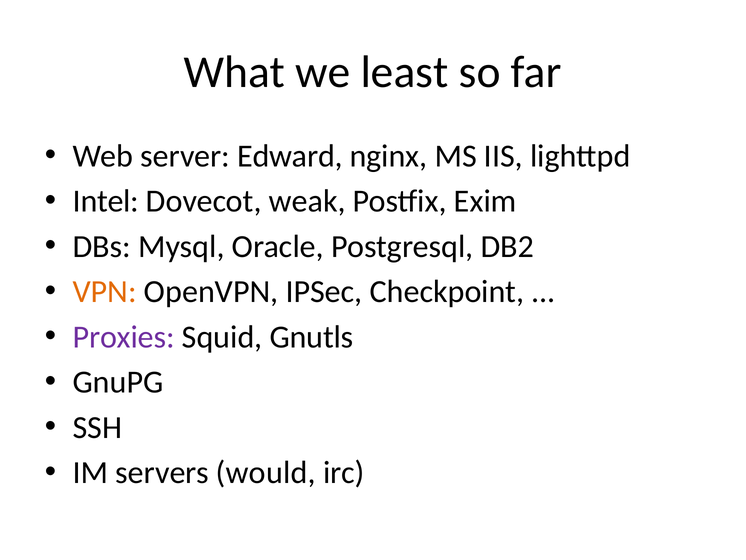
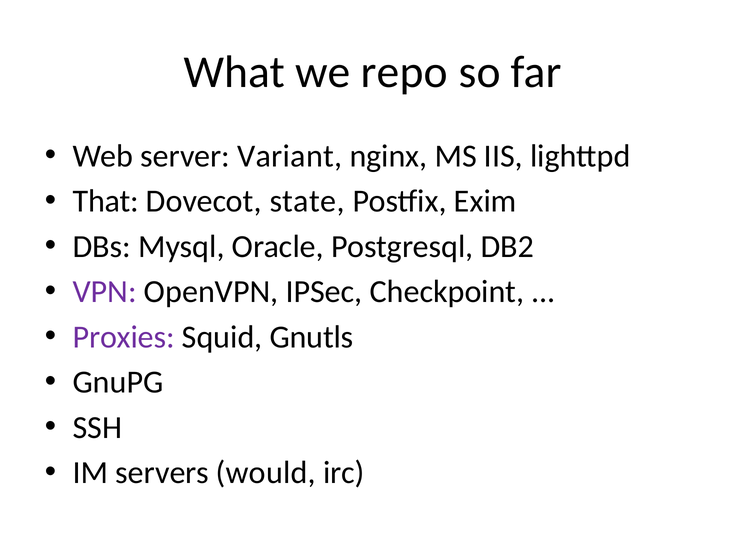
least: least -> repo
Edward: Edward -> Variant
Intel: Intel -> That
weak: weak -> state
VPN colour: orange -> purple
